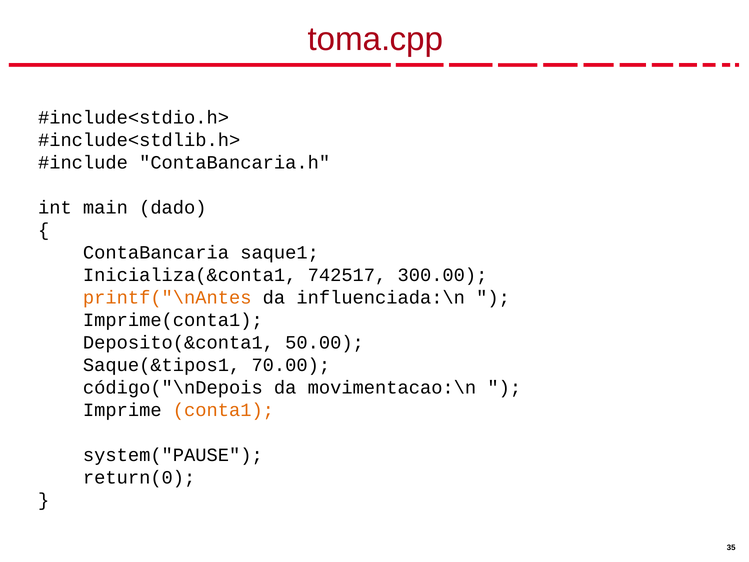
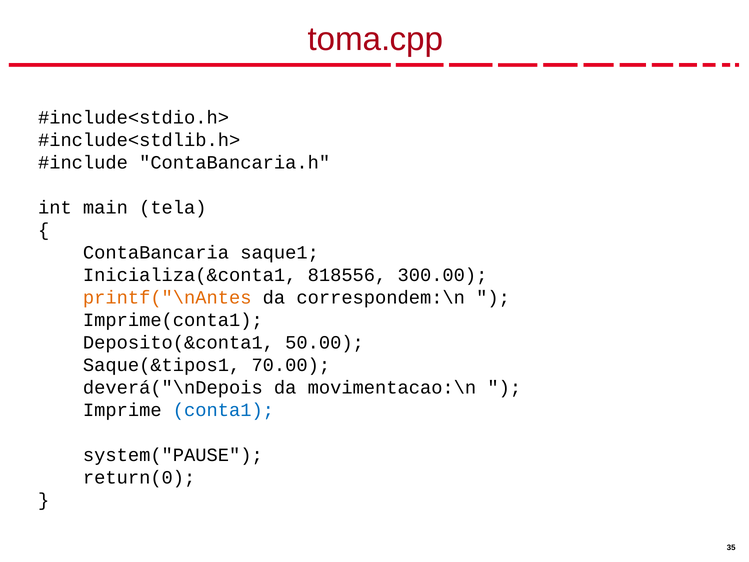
dado: dado -> tela
742517: 742517 -> 818556
influenciada:\n: influenciada:\n -> correspondem:\n
código("\nDepois: código("\nDepois -> deverá("\nDepois
conta1 colour: orange -> blue
